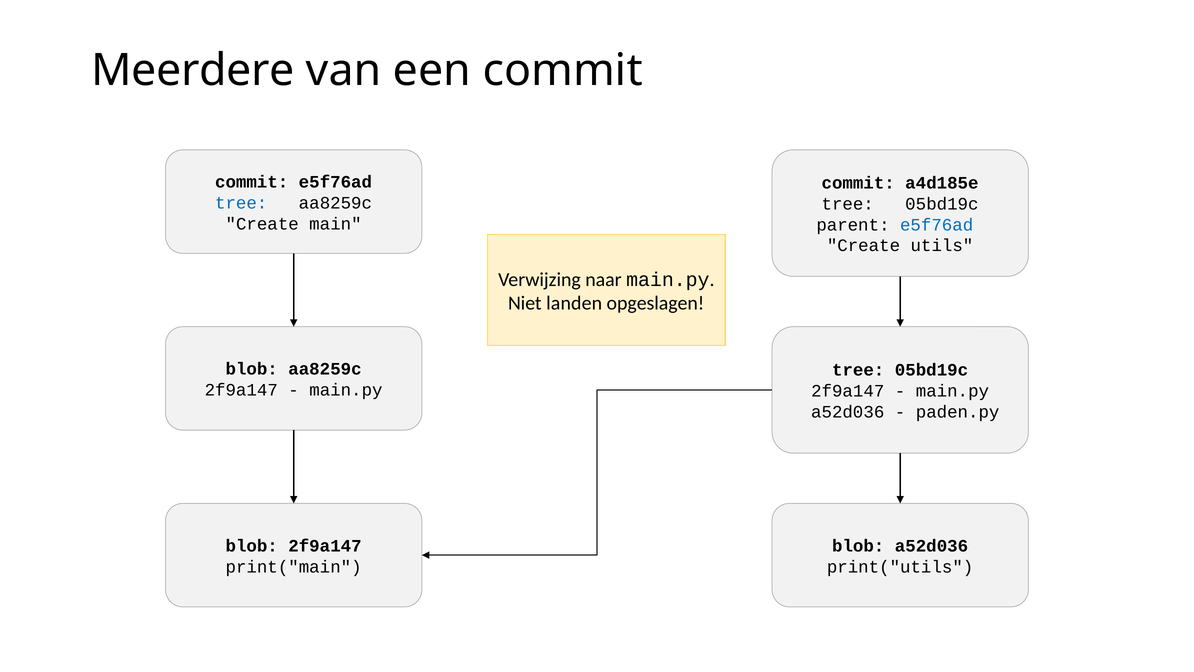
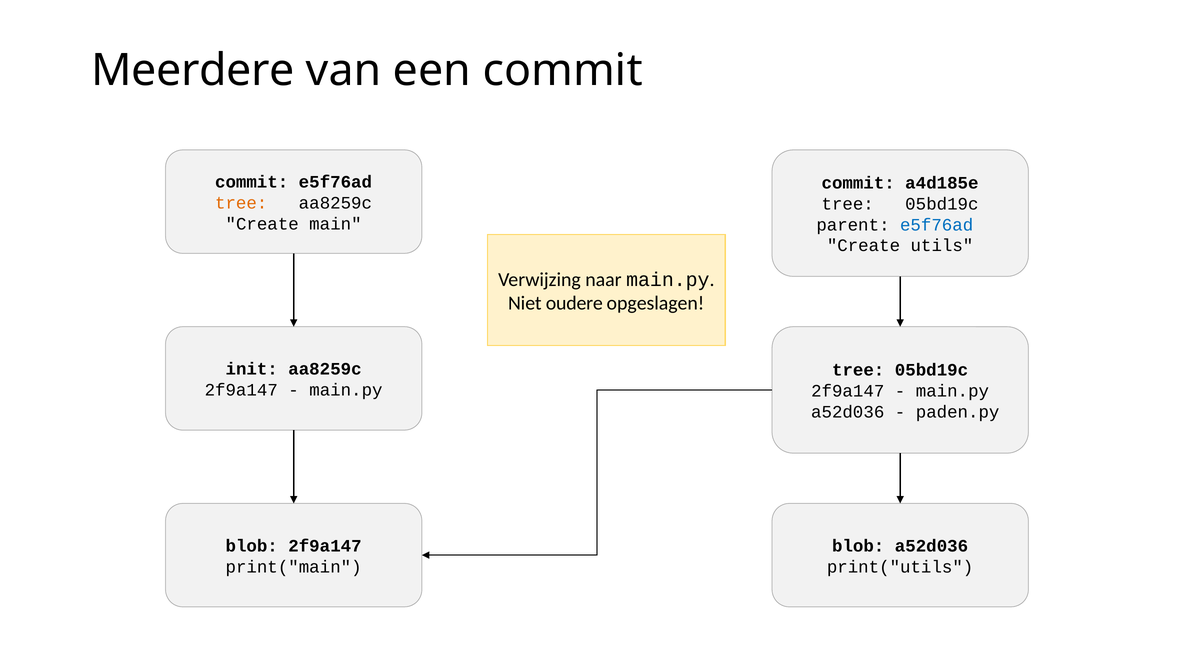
tree at (241, 203) colour: blue -> orange
landen: landen -> oudere
blob at (252, 369): blob -> init
